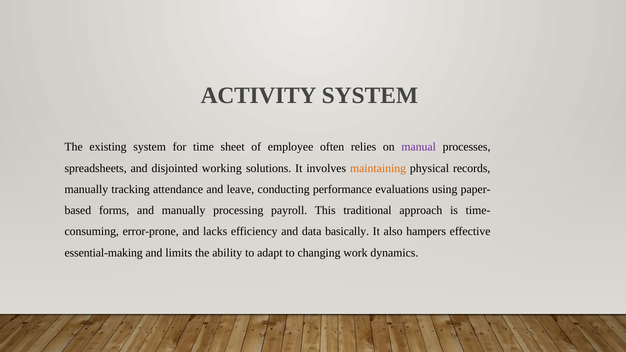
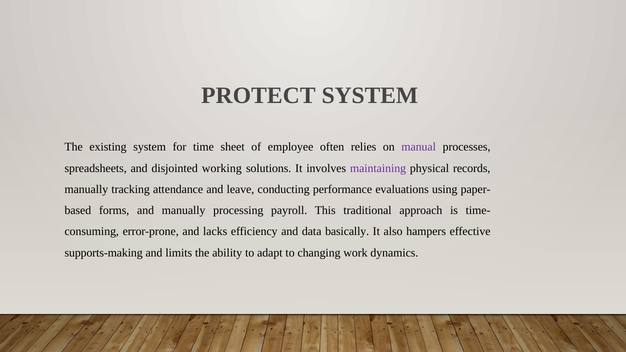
ACTIVITY: ACTIVITY -> PROTECT
maintaining colour: orange -> purple
essential-making: essential-making -> supports-making
